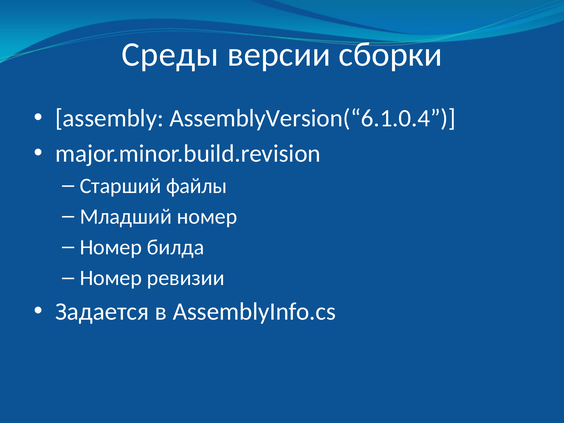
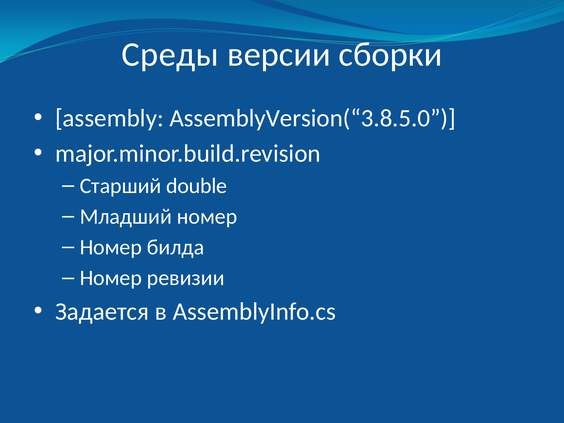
AssemblyVersion(“6.1.0.4: AssemblyVersion(“6.1.0.4 -> AssemblyVersion(“3.8.5.0
файлы: файлы -> double
